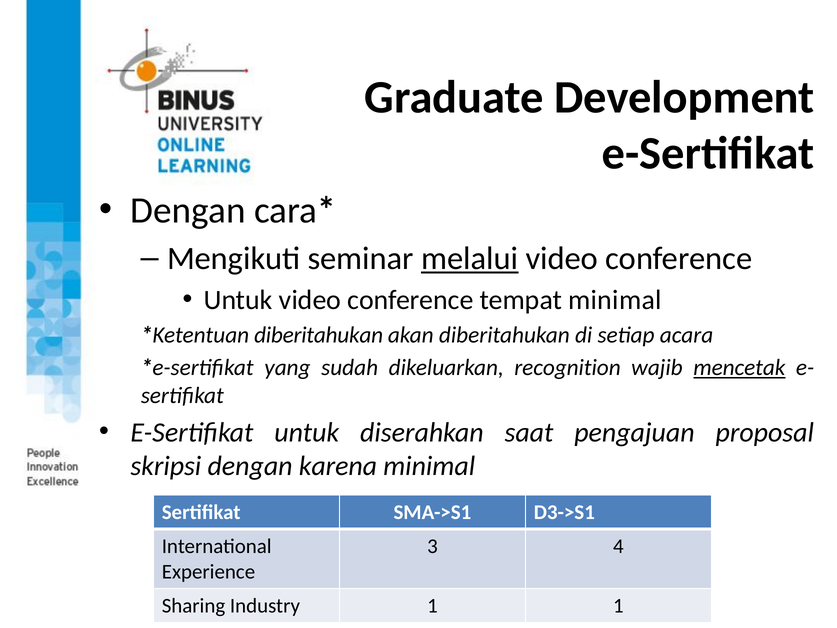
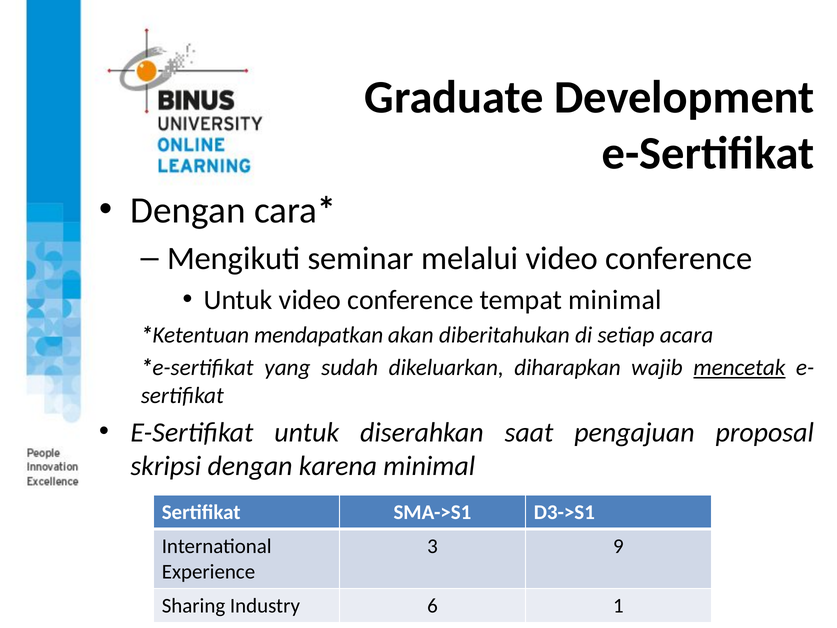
melalui underline: present -> none
diberitahukan at (319, 335): diberitahukan -> mendapatkan
recognition: recognition -> diharapkan
4: 4 -> 9
Industry 1: 1 -> 6
